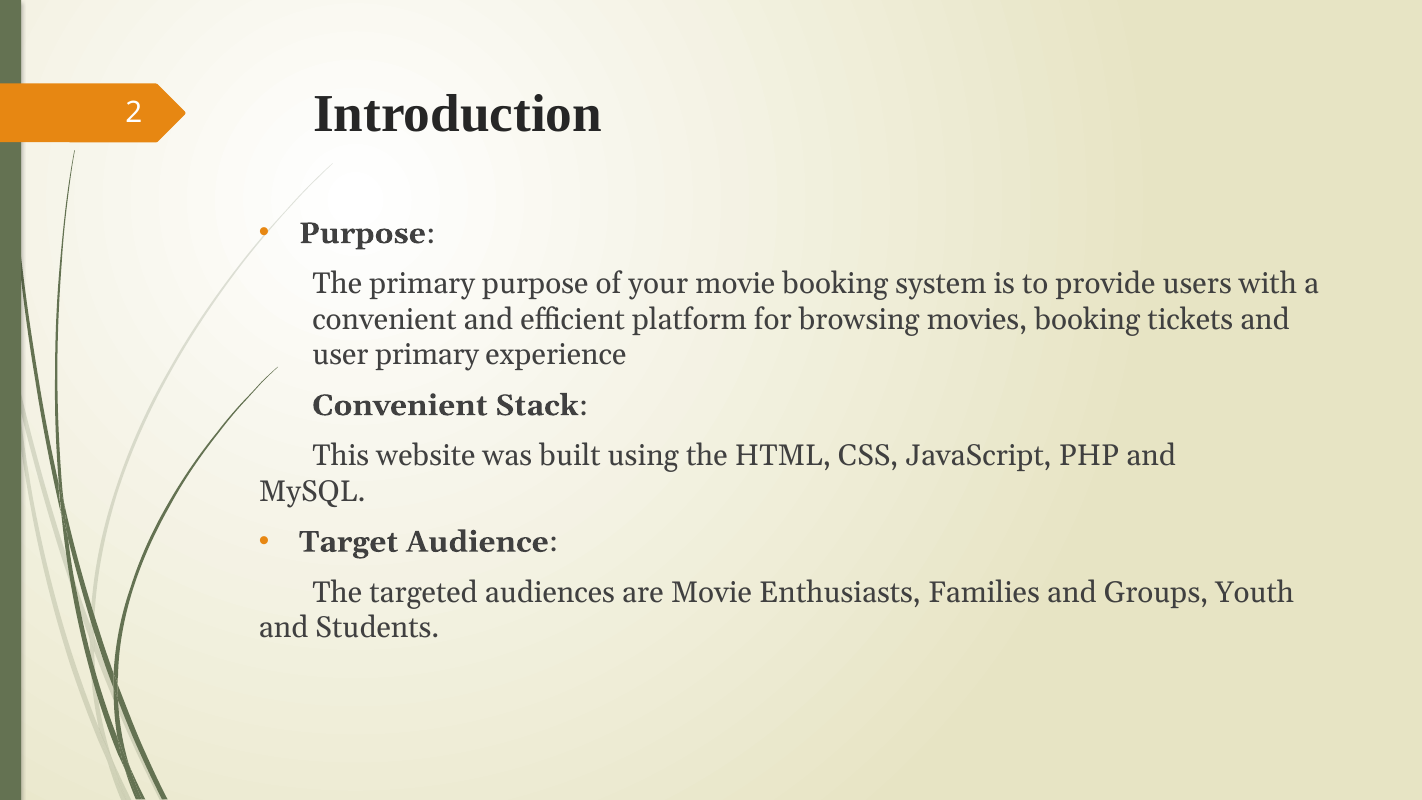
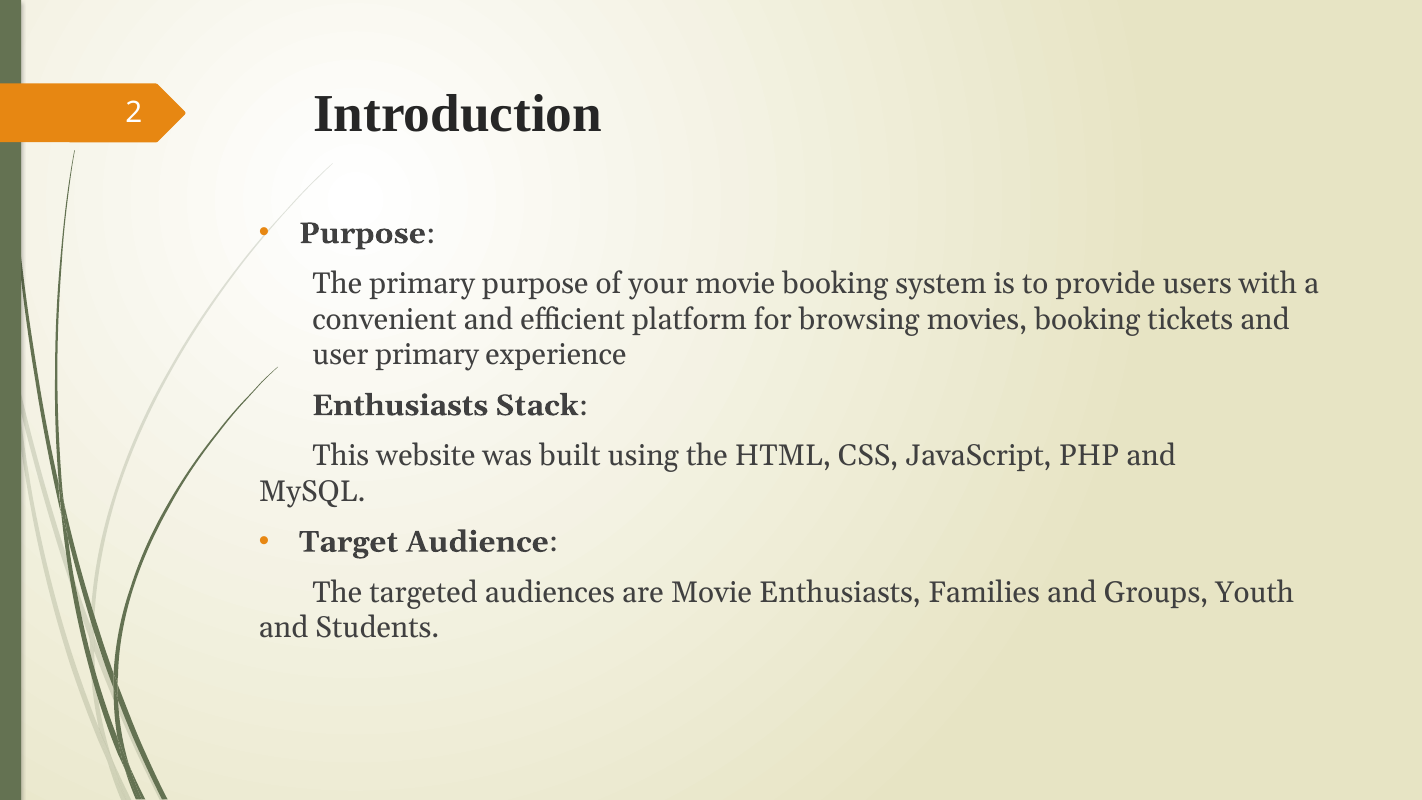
Convenient at (400, 405): Convenient -> Enthusiasts
